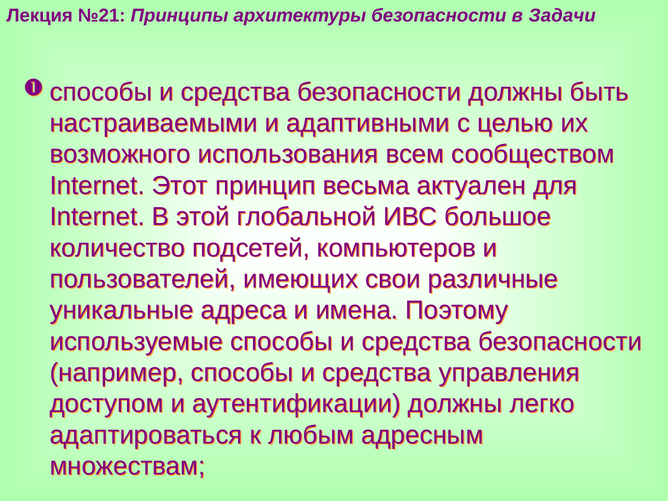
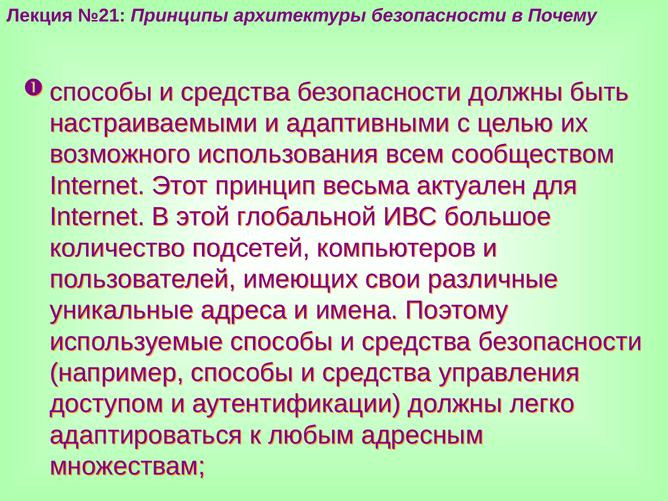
Задачи: Задачи -> Почему
